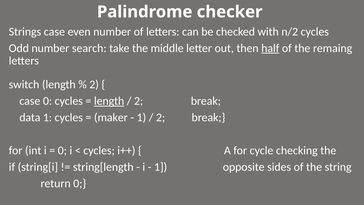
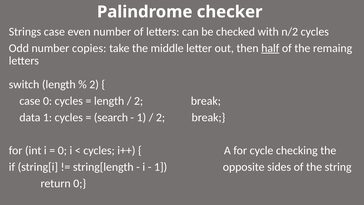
search: search -> copies
length at (109, 101) underline: present -> none
maker: maker -> search
